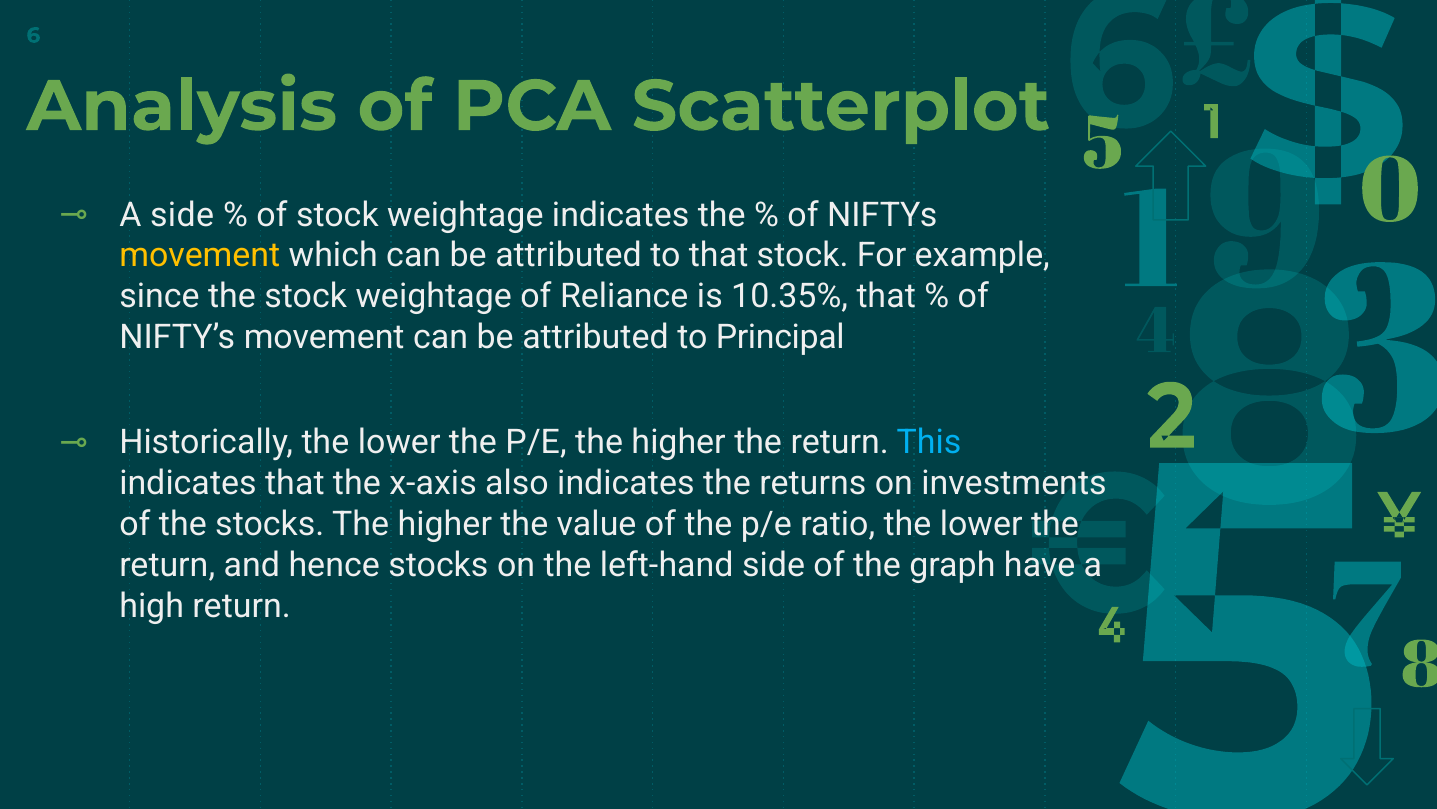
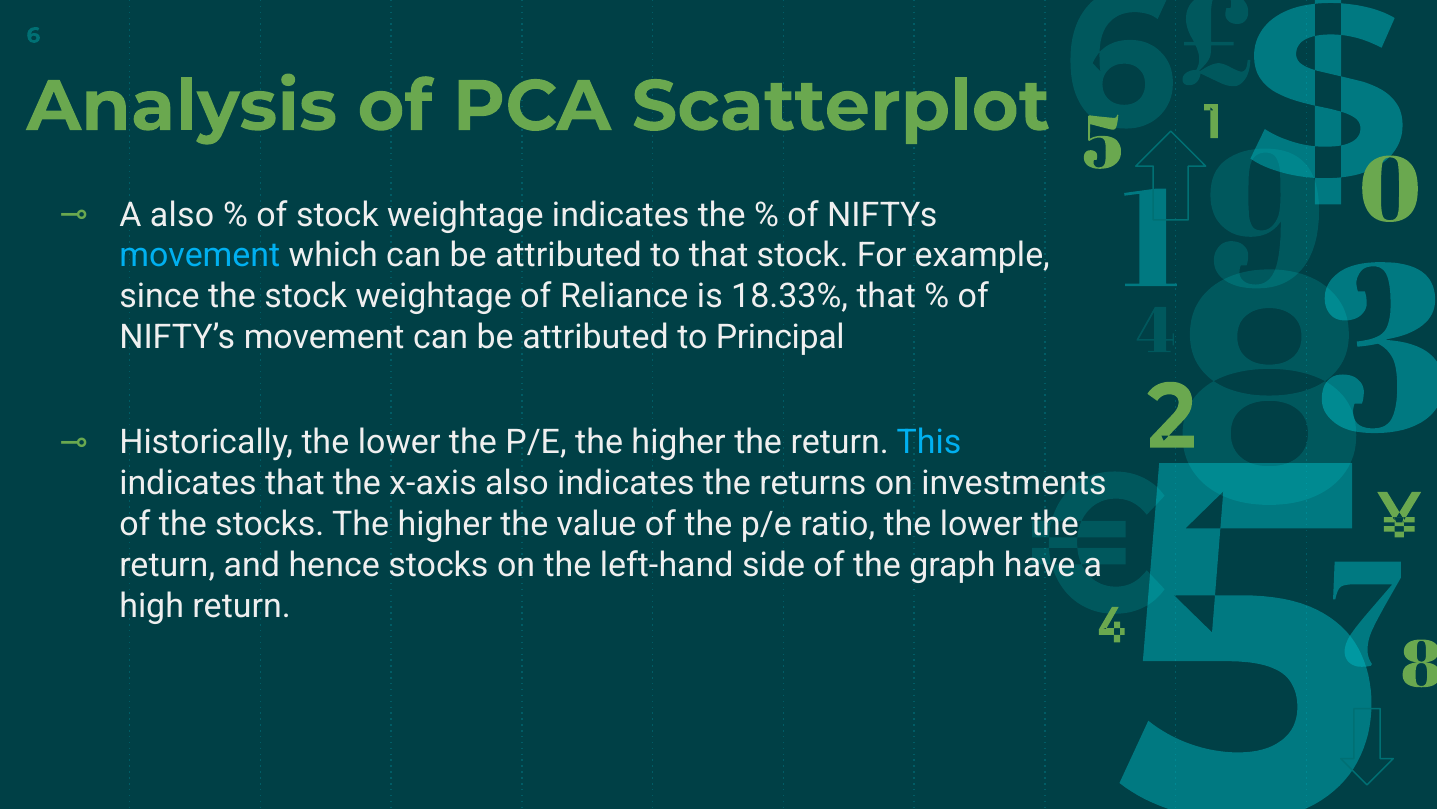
A side: side -> also
movement at (200, 255) colour: yellow -> light blue
10.35%: 10.35% -> 18.33%
